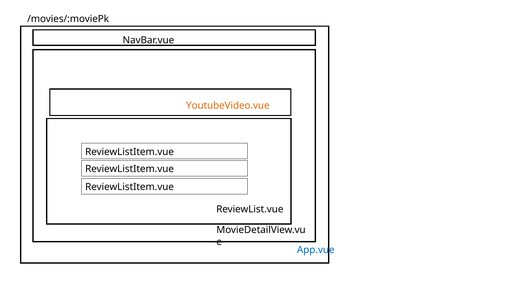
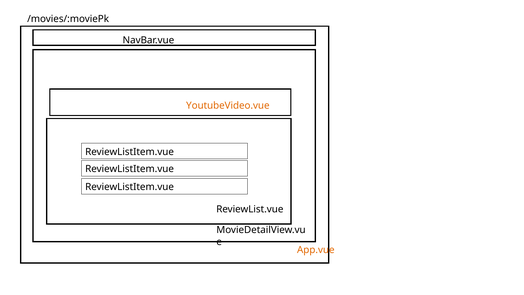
App.vue colour: blue -> orange
